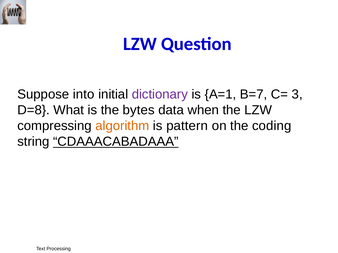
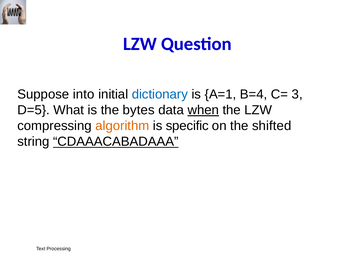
dictionary colour: purple -> blue
B=7: B=7 -> B=4
D=8: D=8 -> D=5
when underline: none -> present
pattern: pattern -> specific
coding: coding -> shifted
